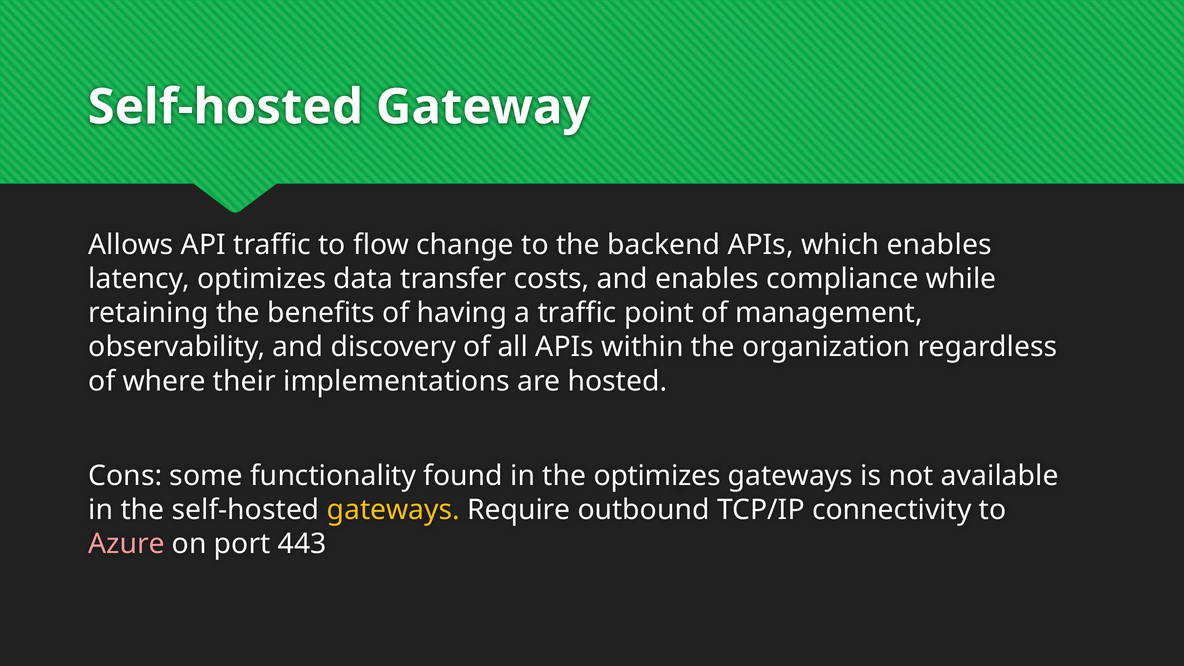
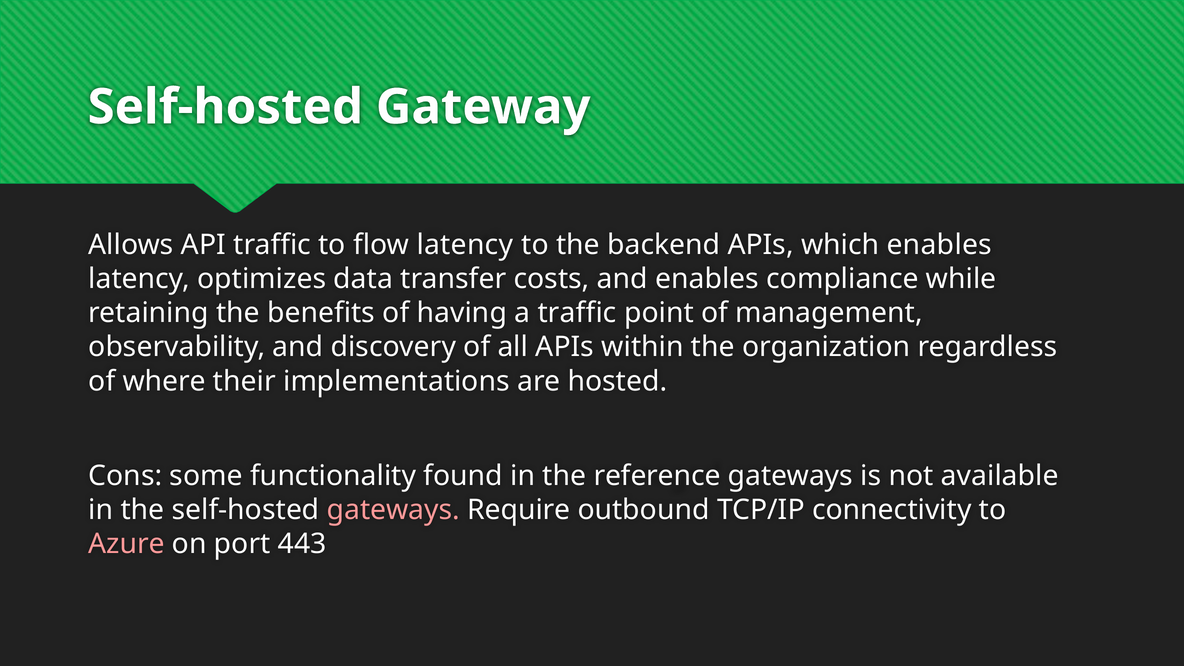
flow change: change -> latency
the optimizes: optimizes -> reference
gateways at (393, 510) colour: yellow -> pink
